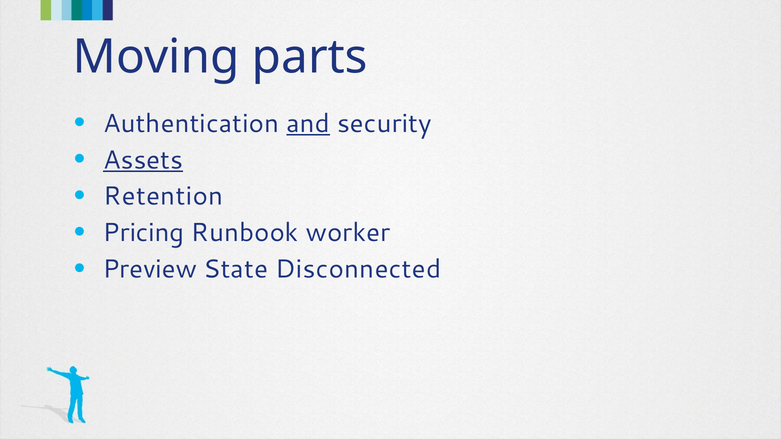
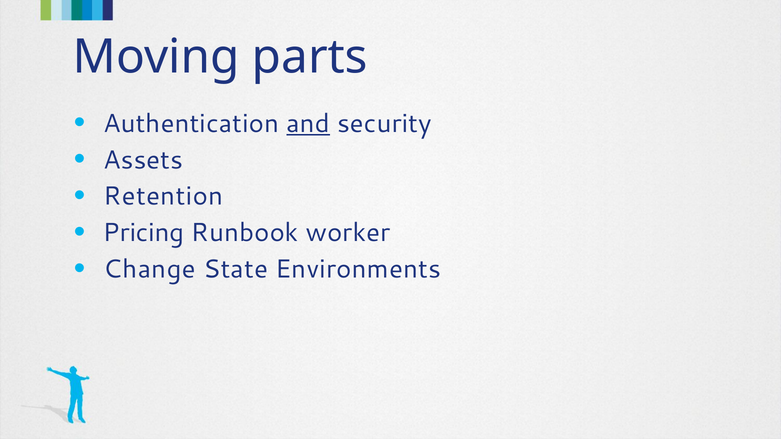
Assets underline: present -> none
Preview: Preview -> Change
Disconnected: Disconnected -> Environments
